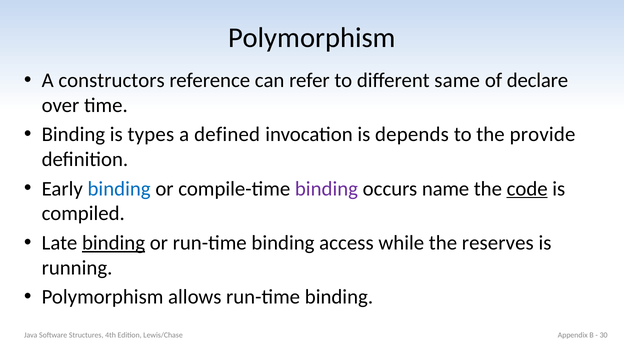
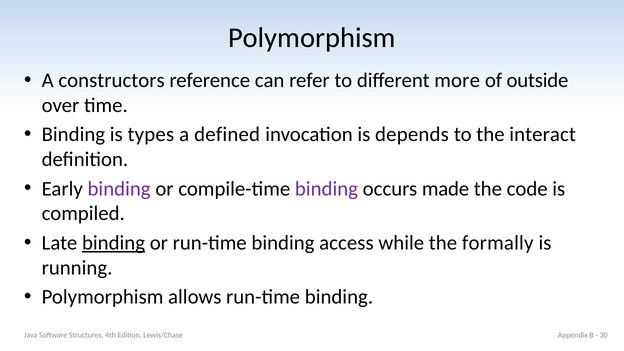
same: same -> more
declare: declare -> outside
provide: provide -> interact
binding at (119, 189) colour: blue -> purple
name: name -> made
code underline: present -> none
reserves: reserves -> formally
